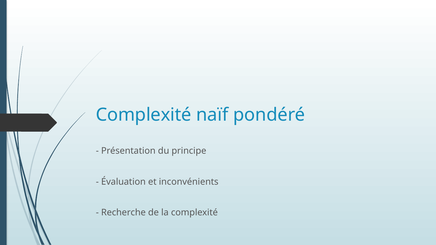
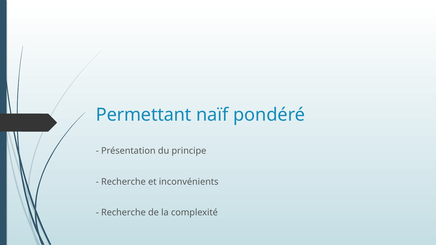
Complexité at (144, 115): Complexité -> Permettant
Évaluation at (123, 182): Évaluation -> Recherche
